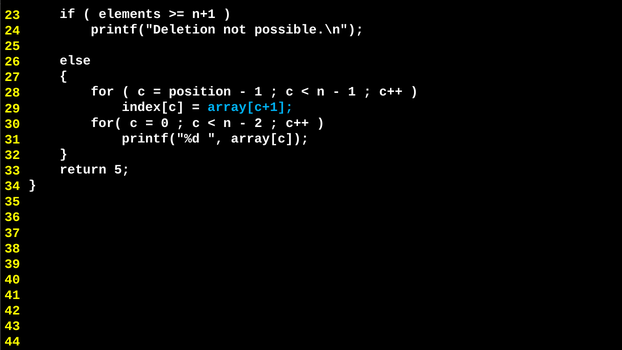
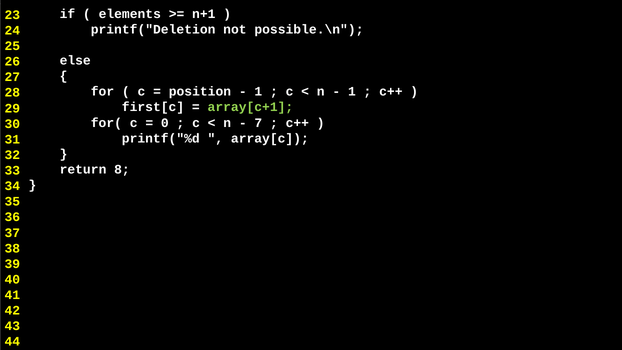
index[c: index[c -> first[c
array[c+1 colour: light blue -> light green
2: 2 -> 7
5: 5 -> 8
